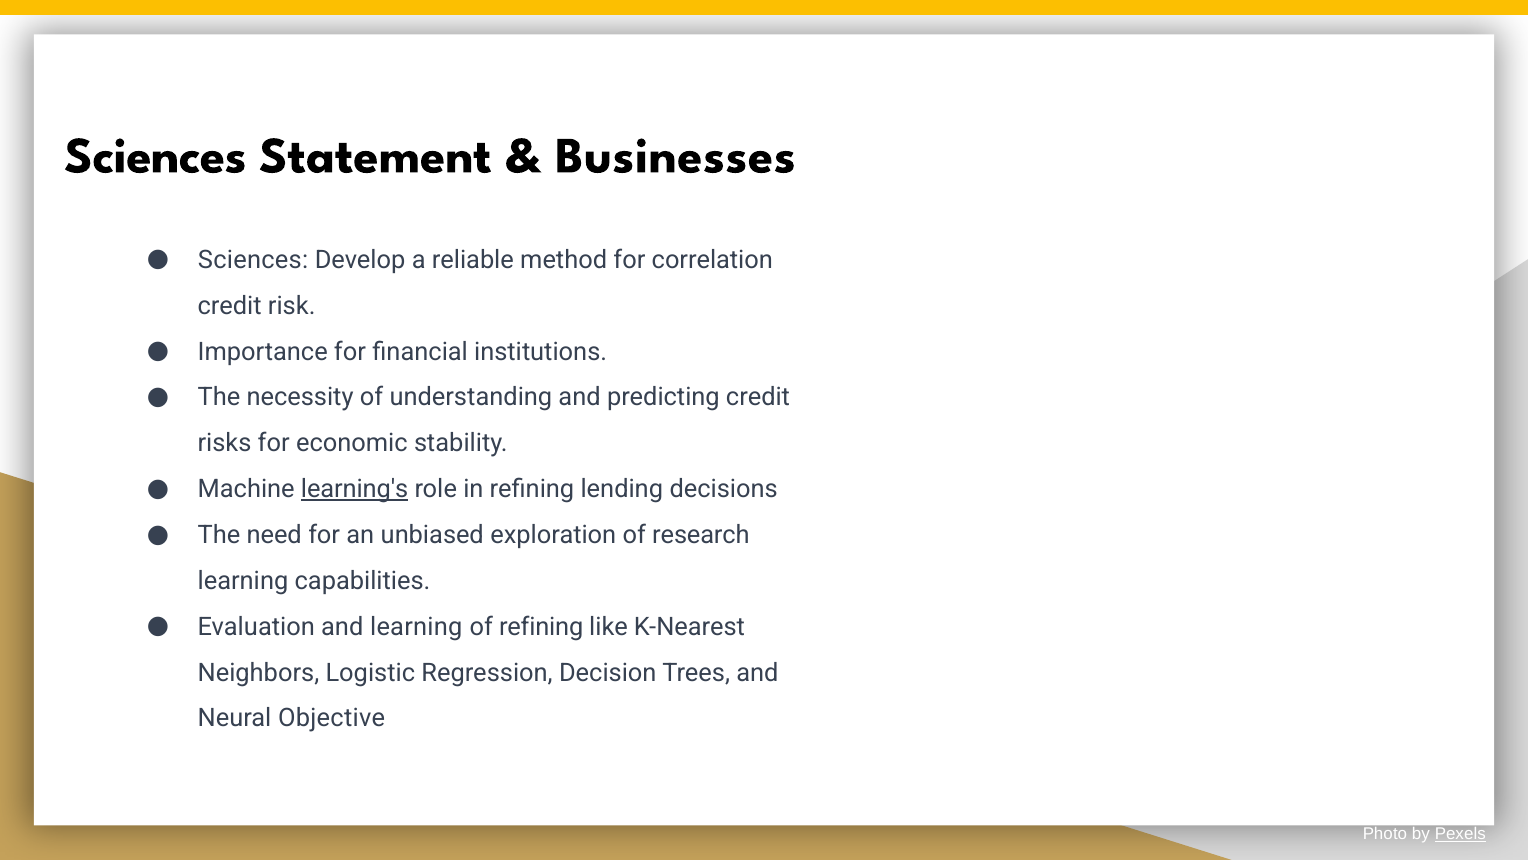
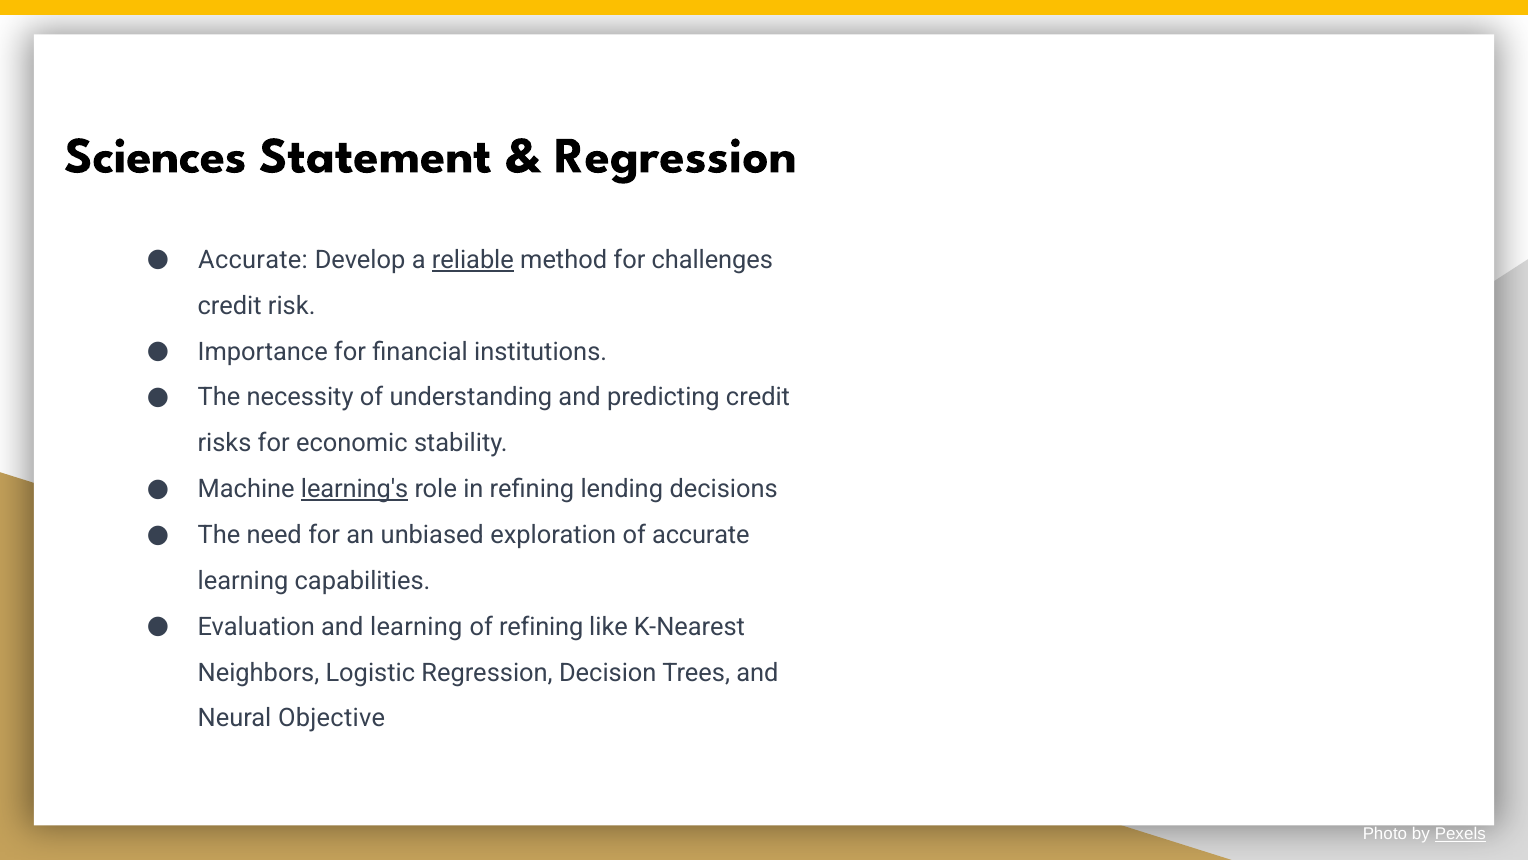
Businesses at (675, 156): Businesses -> Regression
Sciences at (253, 260): Sciences -> Accurate
reliable underline: none -> present
correlation: correlation -> challenges
of research: research -> accurate
